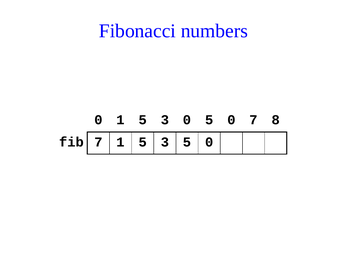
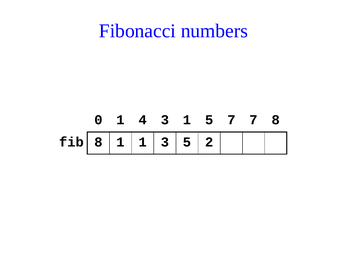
0 1 5: 5 -> 4
3 0: 0 -> 1
0 at (231, 120): 0 -> 7
fib 7: 7 -> 8
5 at (143, 142): 5 -> 1
3 5 0: 0 -> 2
